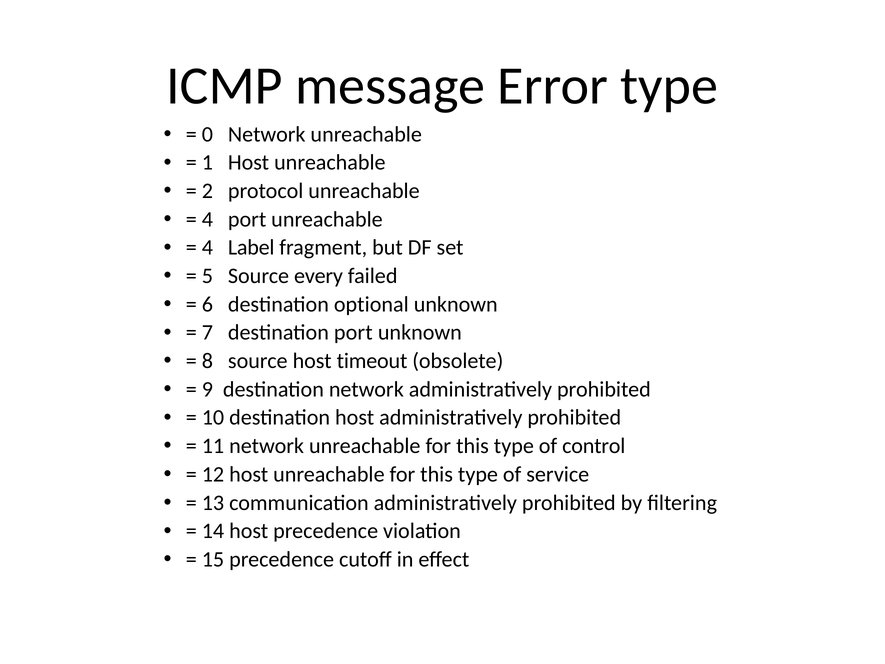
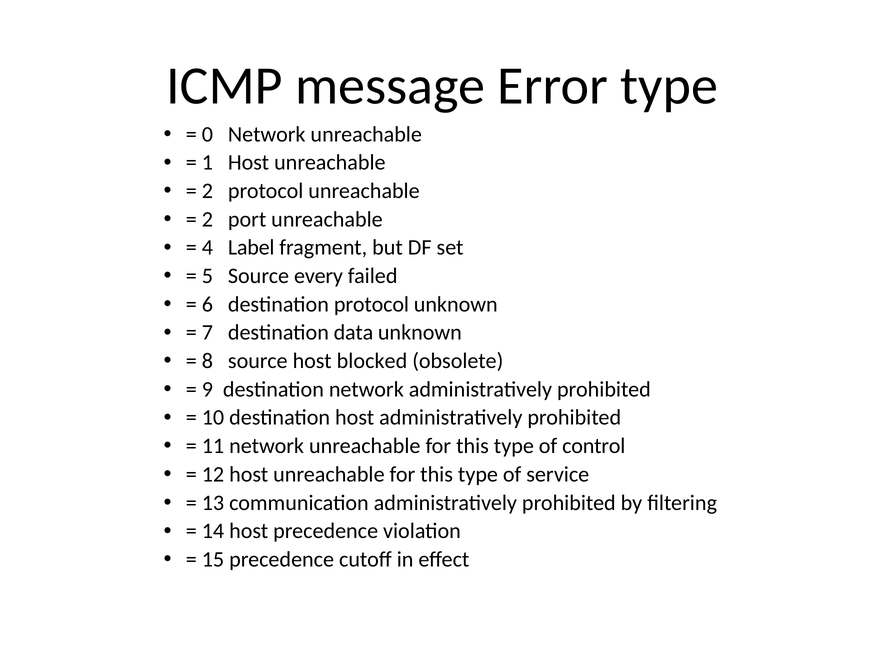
4 at (207, 219): 4 -> 2
destination optional: optional -> protocol
destination port: port -> data
timeout: timeout -> blocked
